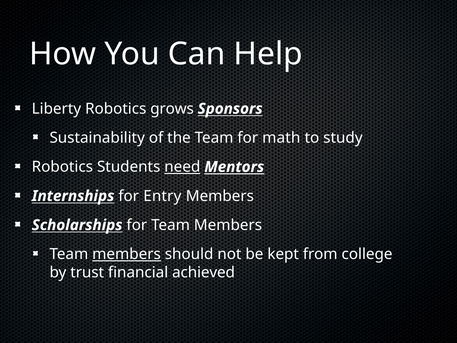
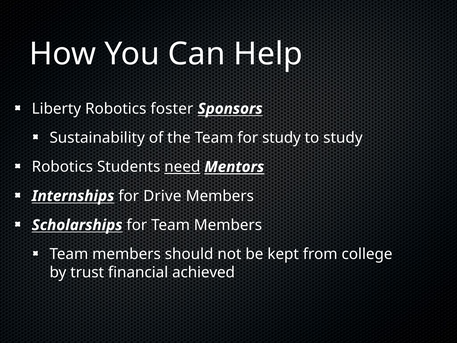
grows: grows -> foster
for math: math -> study
Entry: Entry -> Drive
members at (127, 254) underline: present -> none
